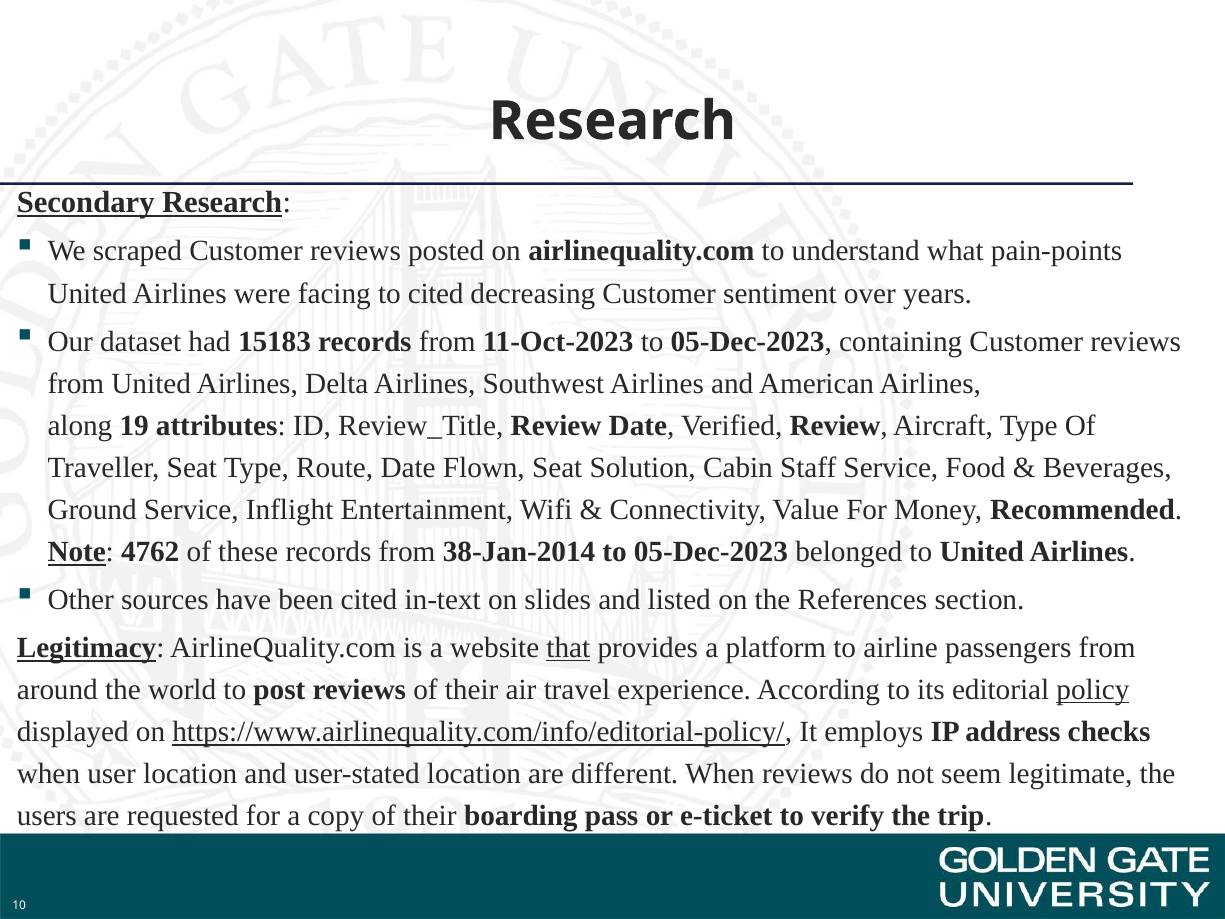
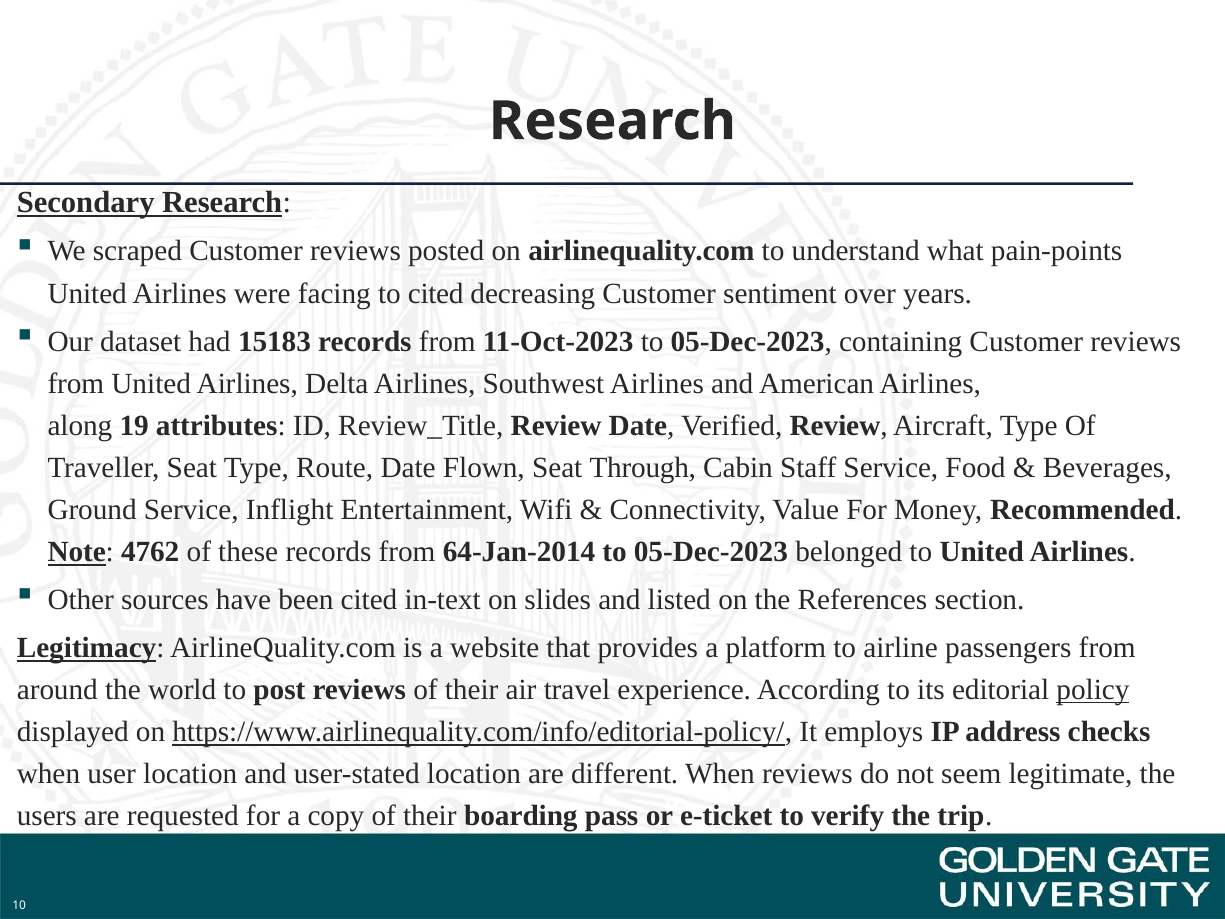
Solution: Solution -> Through
38-Jan-2014: 38-Jan-2014 -> 64-Jan-2014
that underline: present -> none
